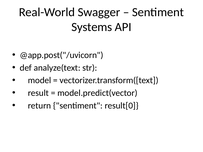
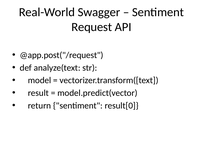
Systems: Systems -> Request
@app.post("/uvicorn: @app.post("/uvicorn -> @app.post("/request
